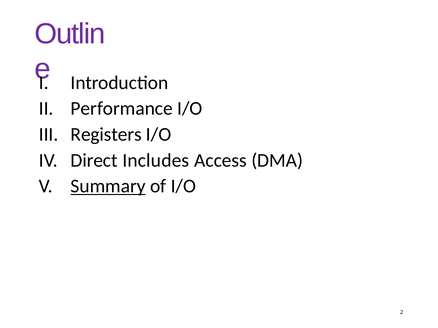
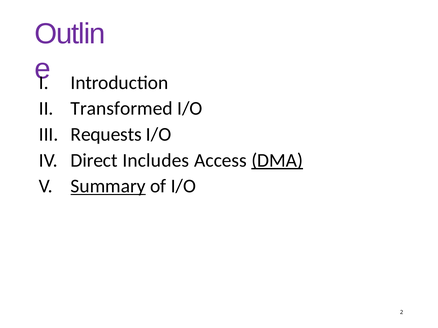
Performance: Performance -> Transformed
Registers: Registers -> Requests
DMA underline: none -> present
